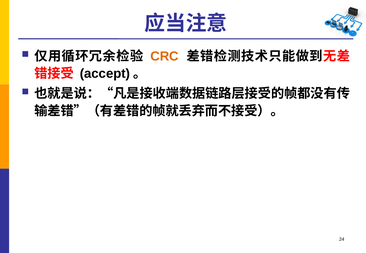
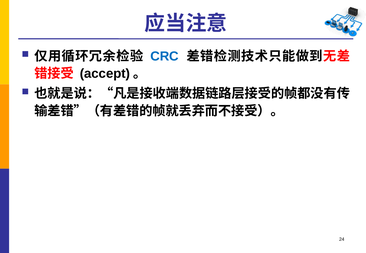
CRC colour: orange -> blue
